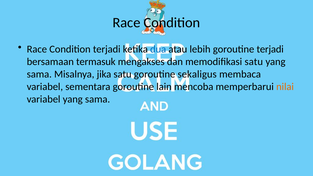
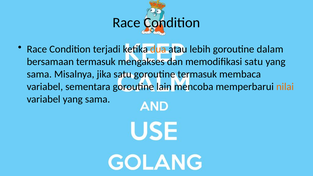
dua colour: blue -> orange
goroutine terjadi: terjadi -> dalam
goroutine sekaligus: sekaligus -> termasuk
